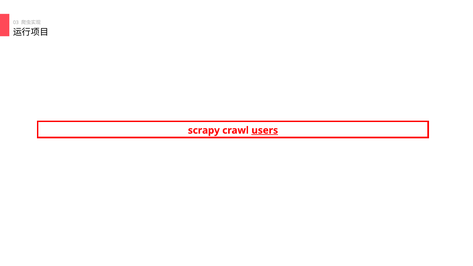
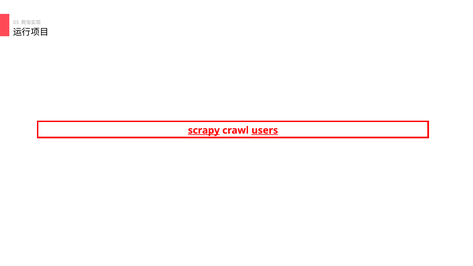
scrapy underline: none -> present
